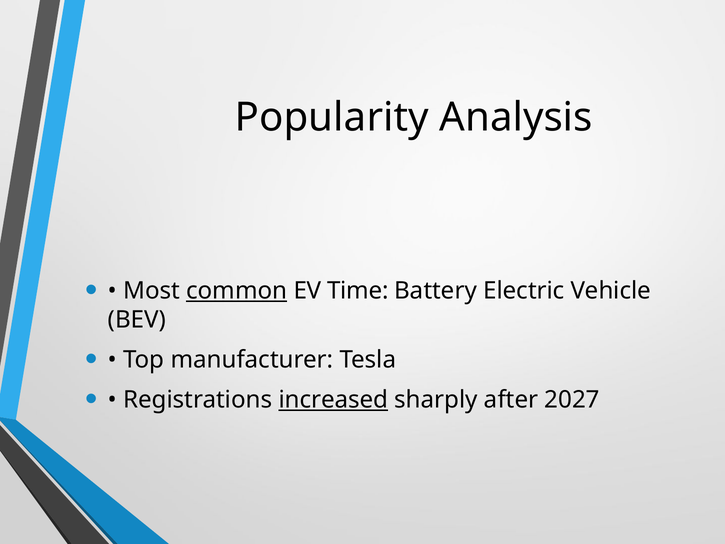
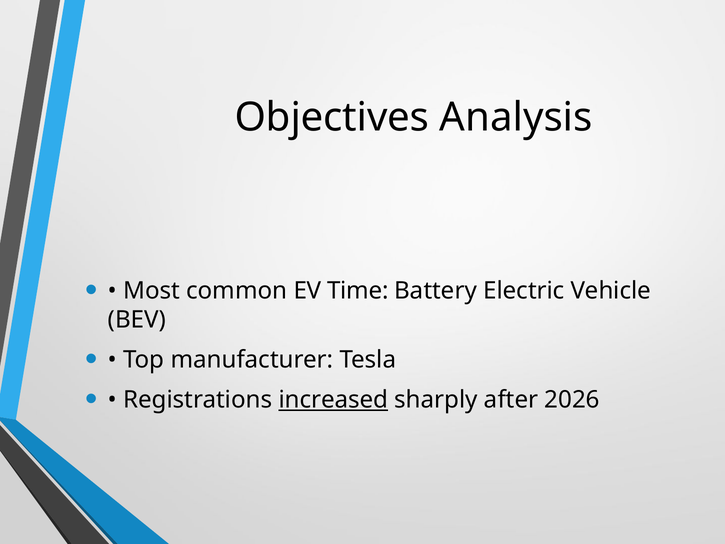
Popularity: Popularity -> Objectives
common underline: present -> none
2027: 2027 -> 2026
